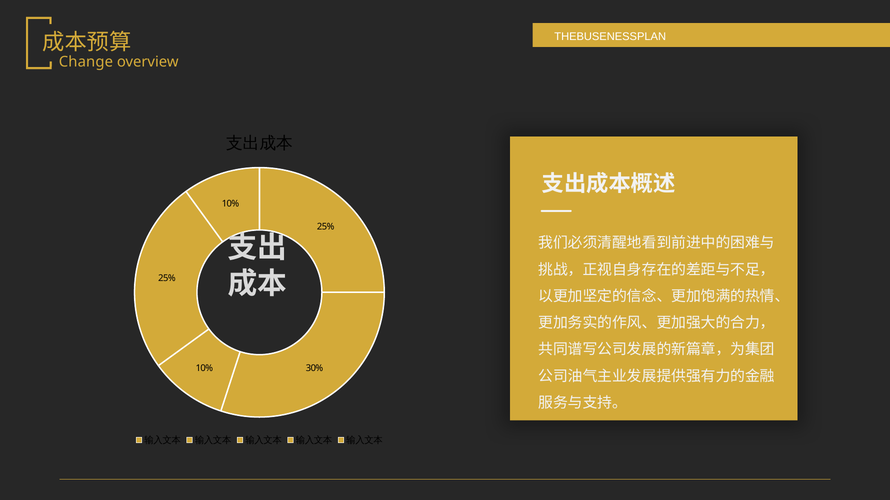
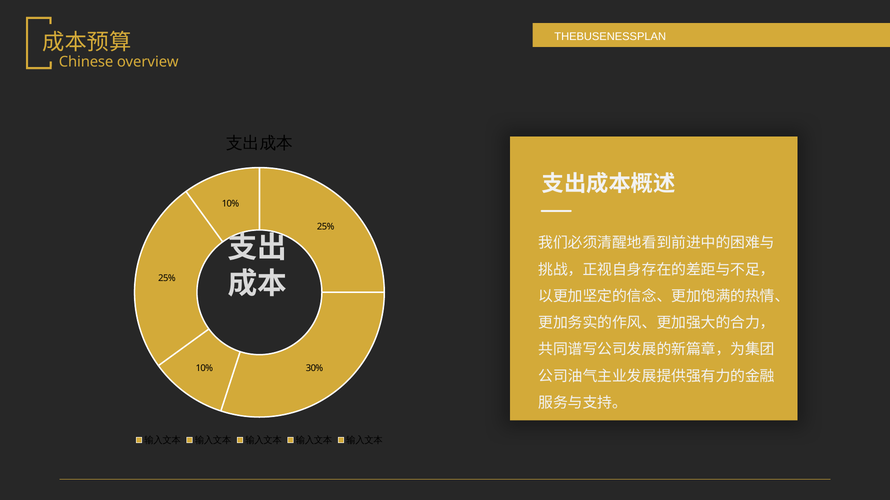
Change: Change -> Chinese
